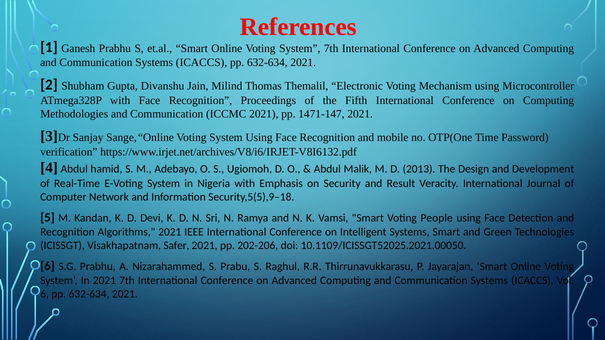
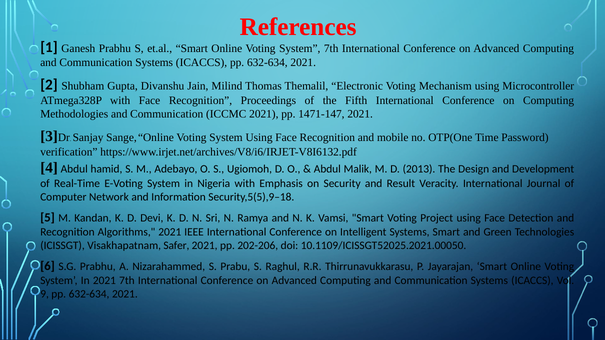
People: People -> Project
6 at (45, 294): 6 -> 9
